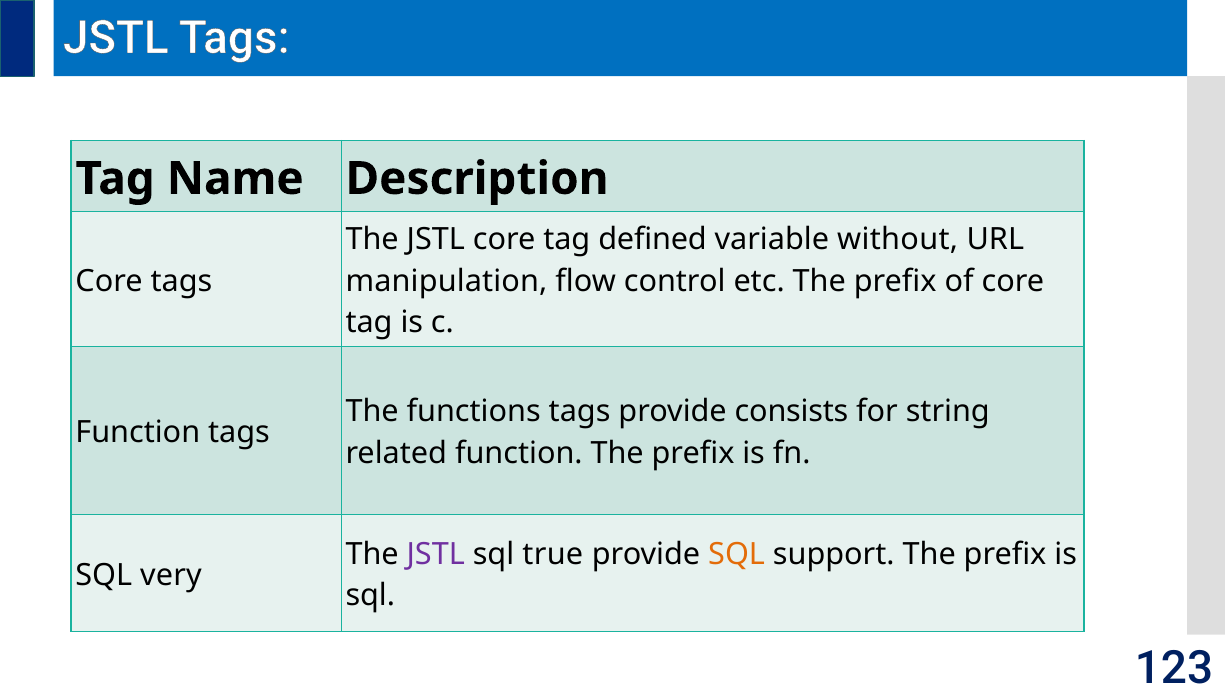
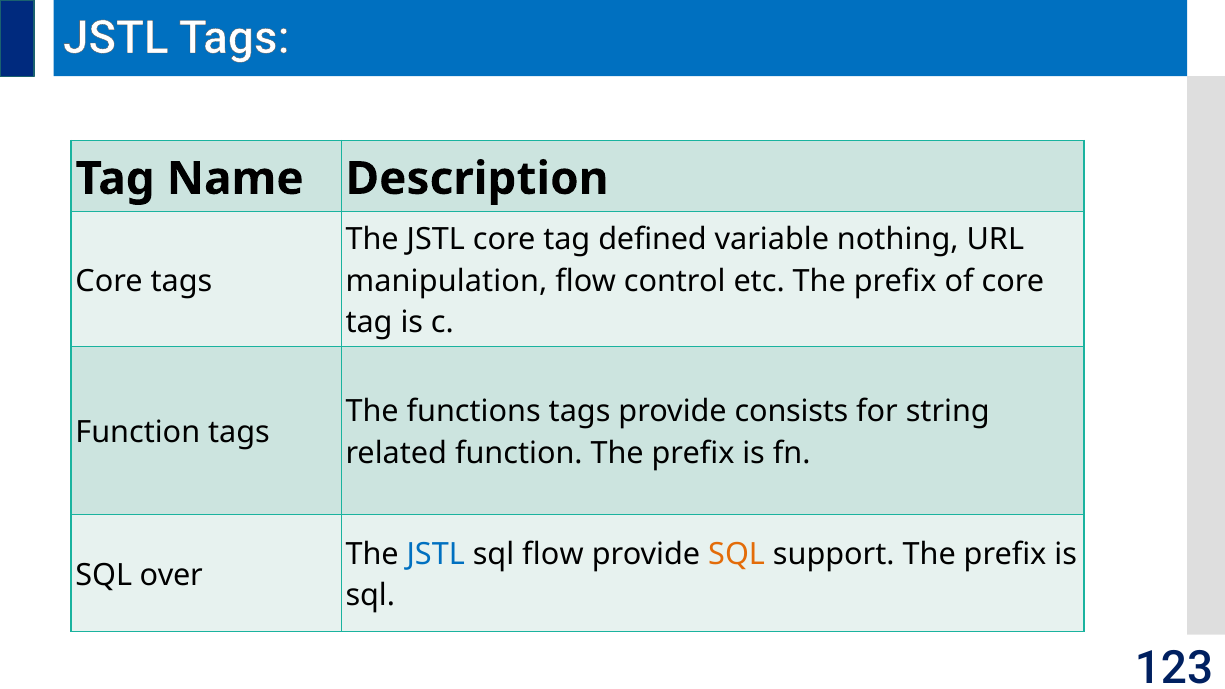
without: without -> nothing
JSTL at (436, 554) colour: purple -> blue
sql true: true -> flow
very: very -> over
